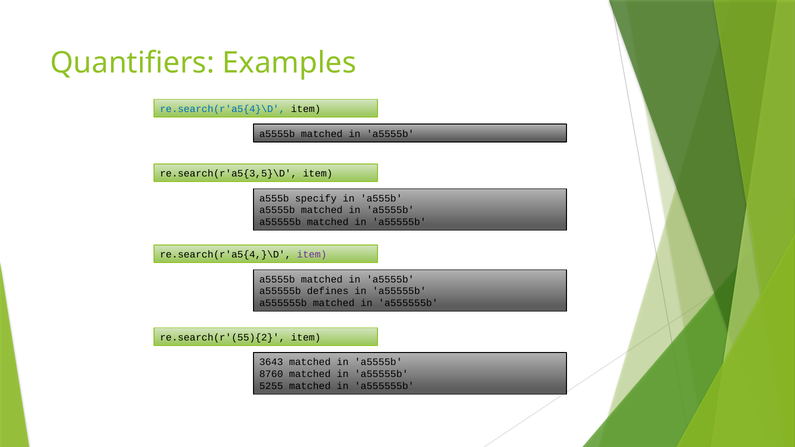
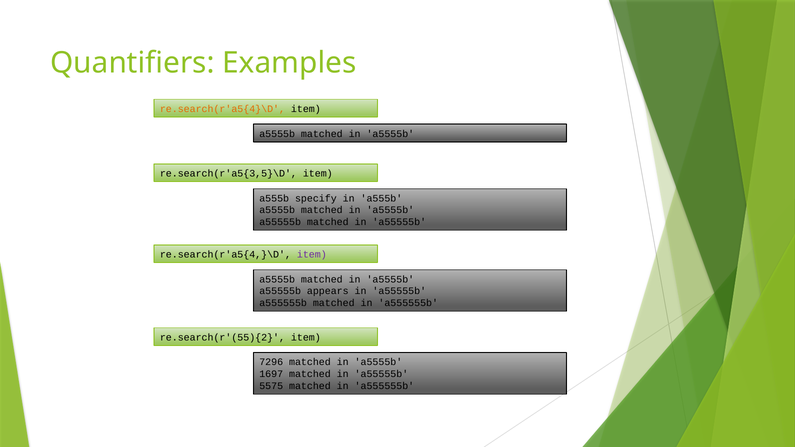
re.search(r'a5{4}\D colour: blue -> orange
defines: defines -> appears
3643: 3643 -> 7296
8760: 8760 -> 1697
5255: 5255 -> 5575
